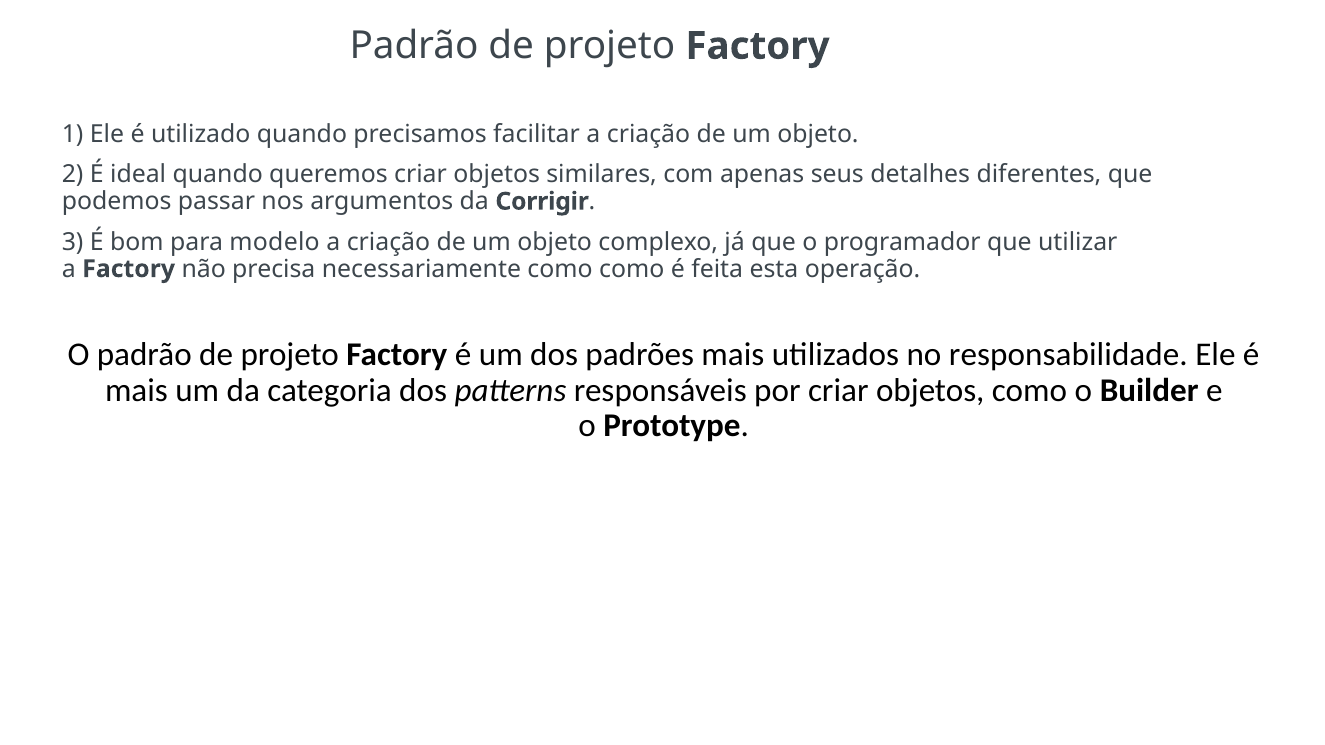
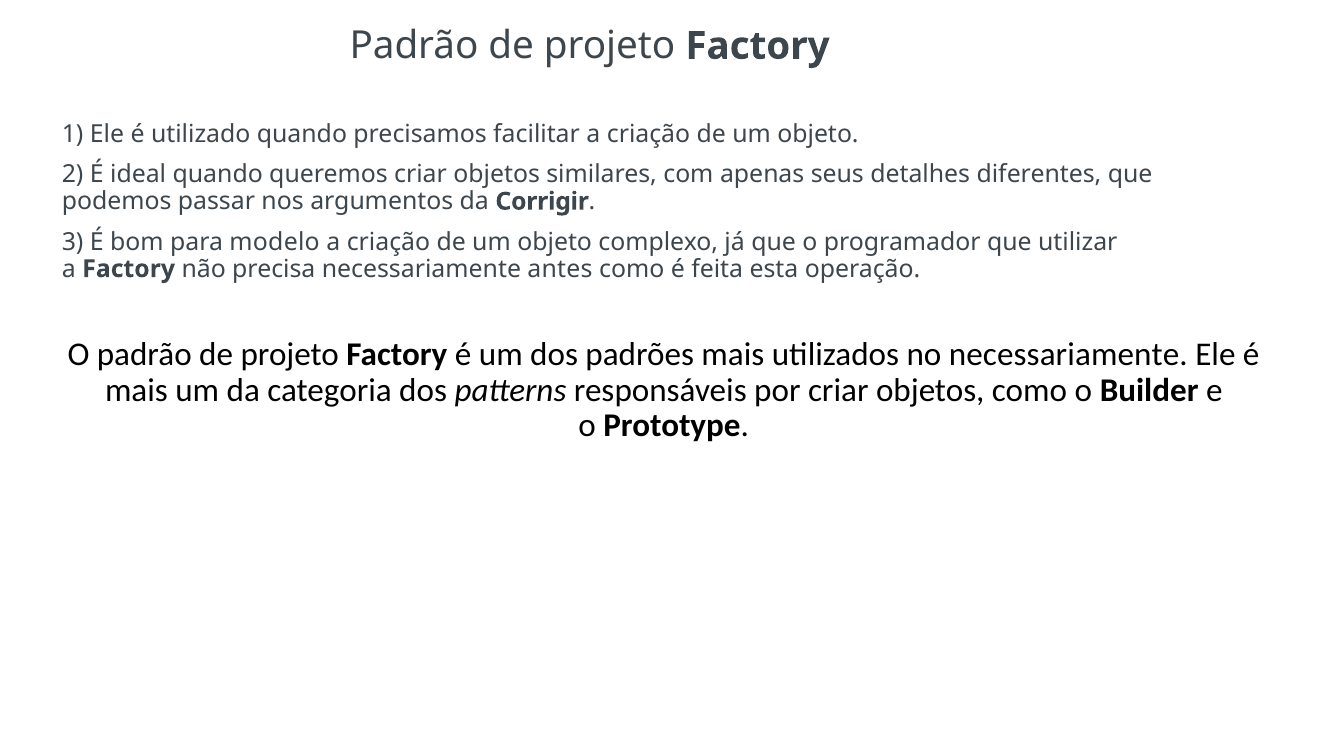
necessariamente como: como -> antes
no responsabilidade: responsabilidade -> necessariamente
